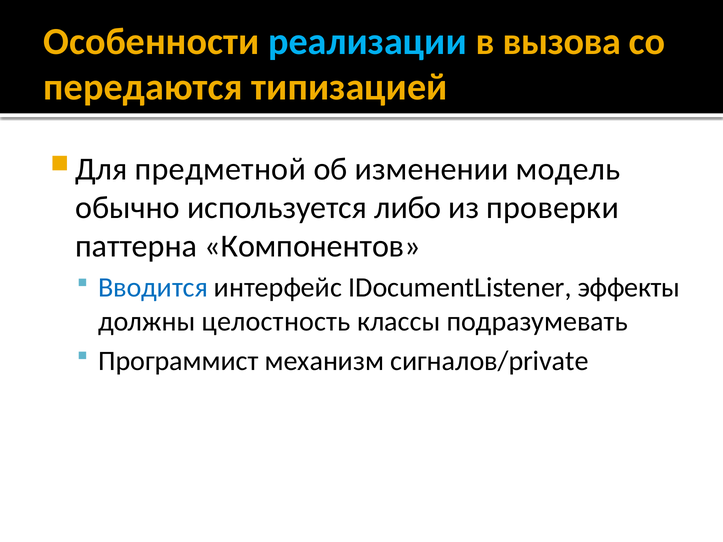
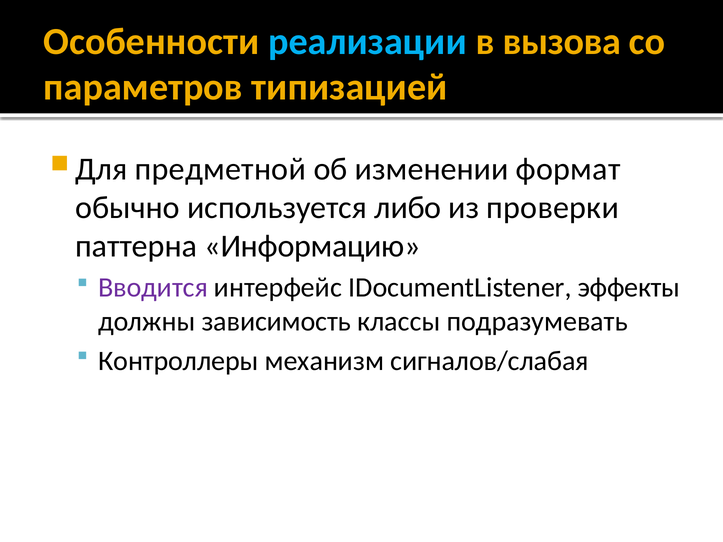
передаются: передаются -> параметров
модель: модель -> формат
Компонентов: Компонентов -> Информацию
Вводится colour: blue -> purple
целостность: целостность -> зависимость
Программист: Программист -> Контроллеры
сигналов/private: сигналов/private -> сигналов/слабая
